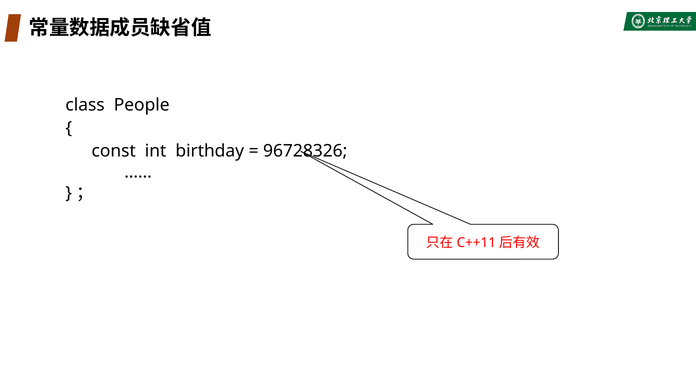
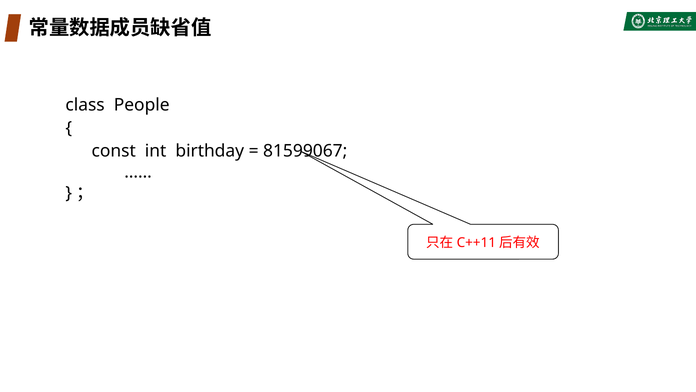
96728326: 96728326 -> 81599067
